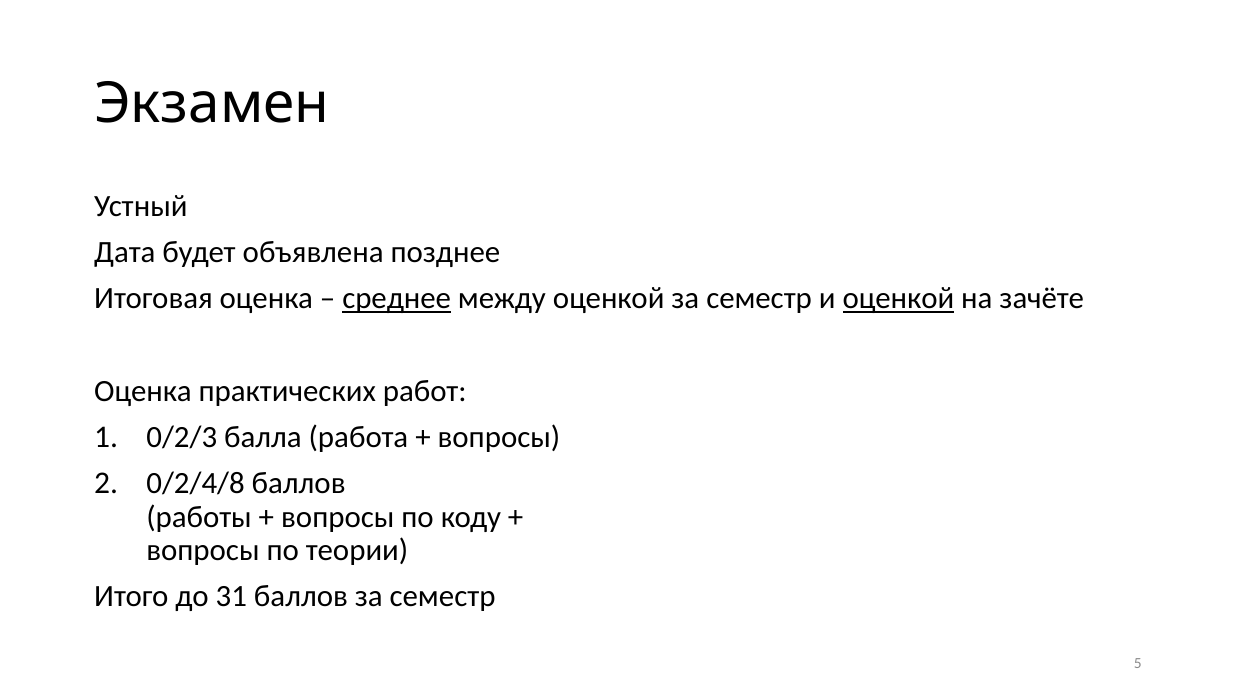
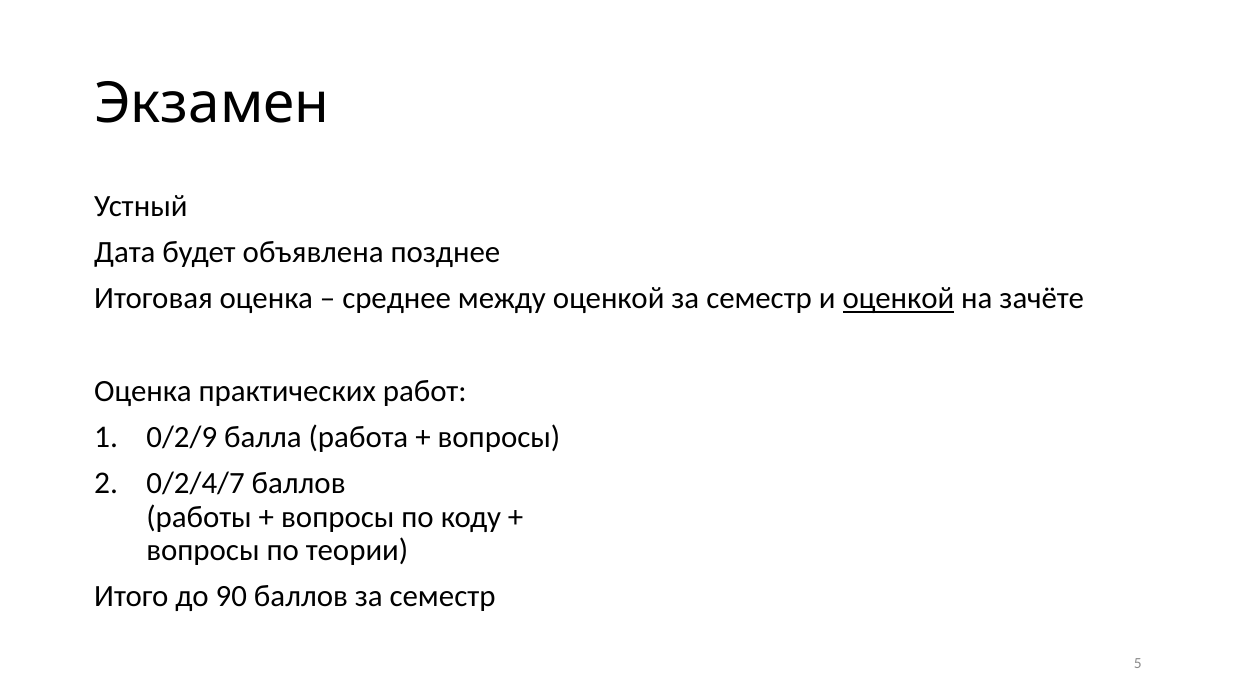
среднее underline: present -> none
0/2/3: 0/2/3 -> 0/2/9
0/2/4/8: 0/2/4/8 -> 0/2/4/7
31: 31 -> 90
